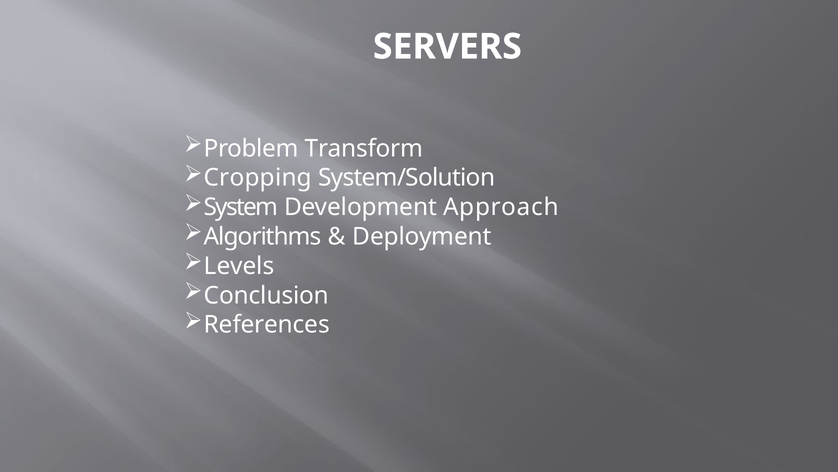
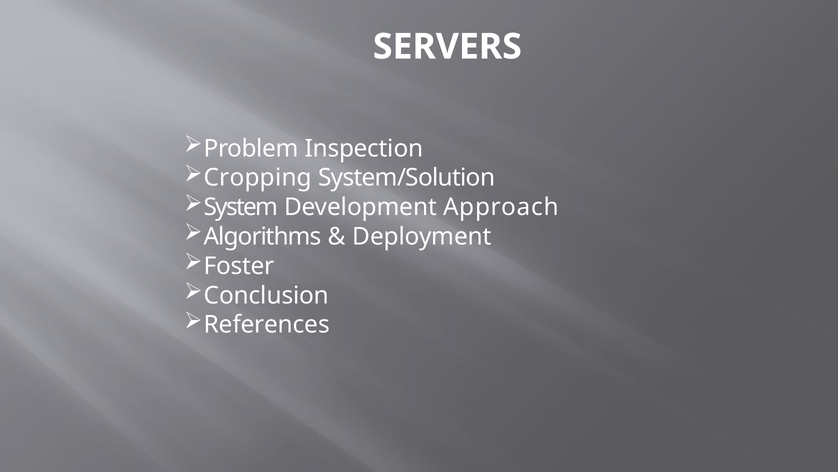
Transform: Transform -> Inspection
Levels: Levels -> Foster
